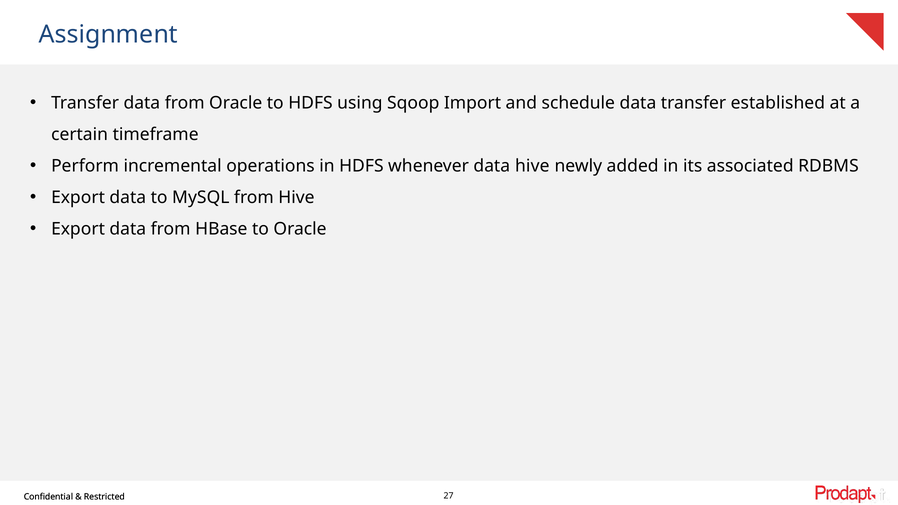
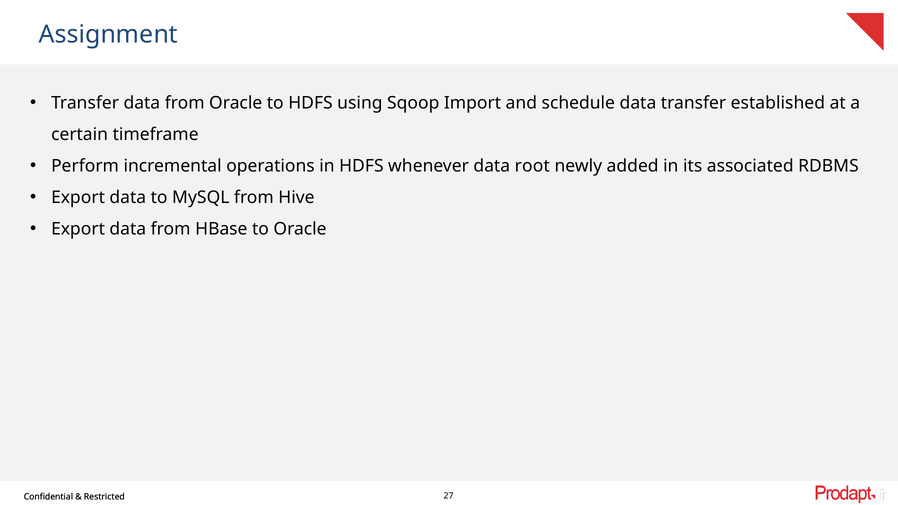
data hive: hive -> root
